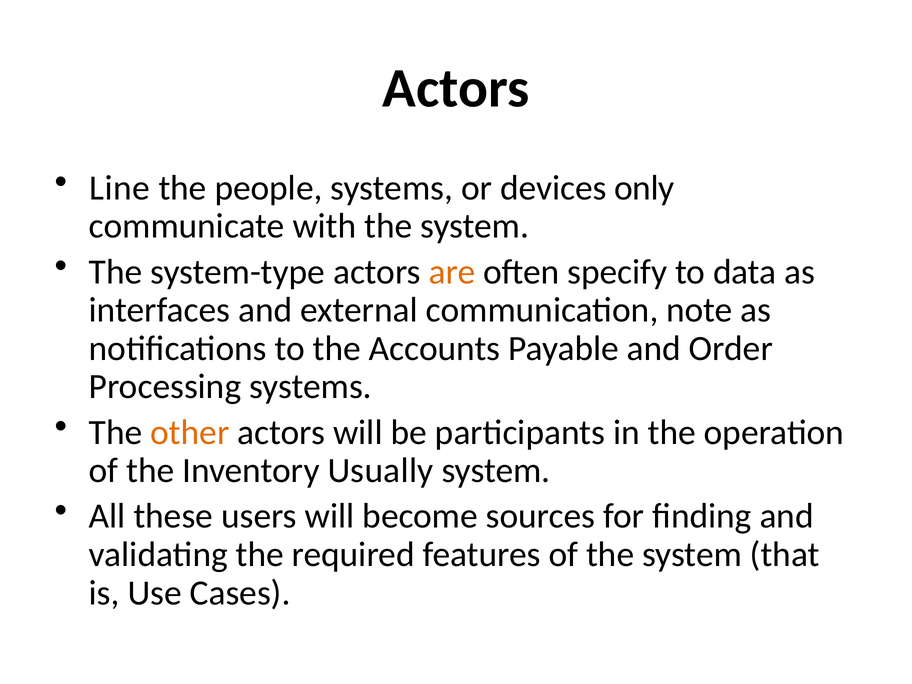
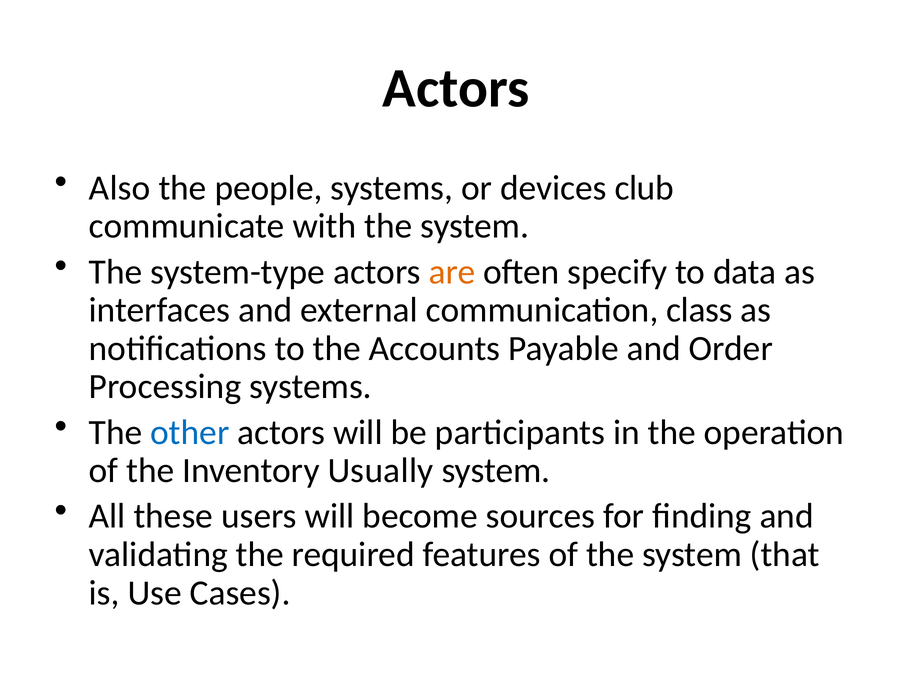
Line: Line -> Also
only: only -> club
note: note -> class
other colour: orange -> blue
